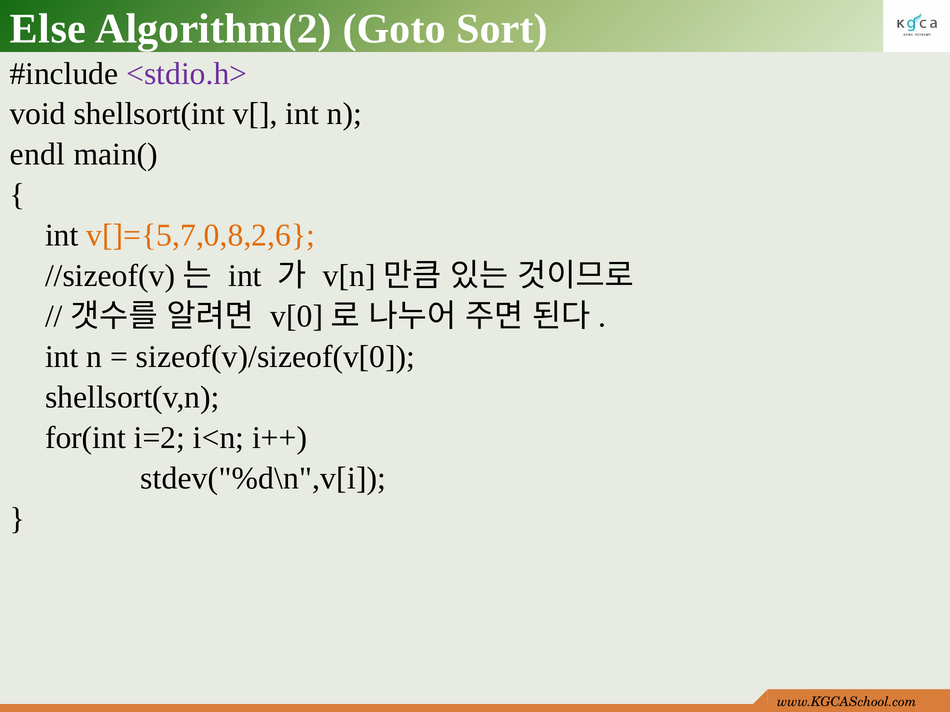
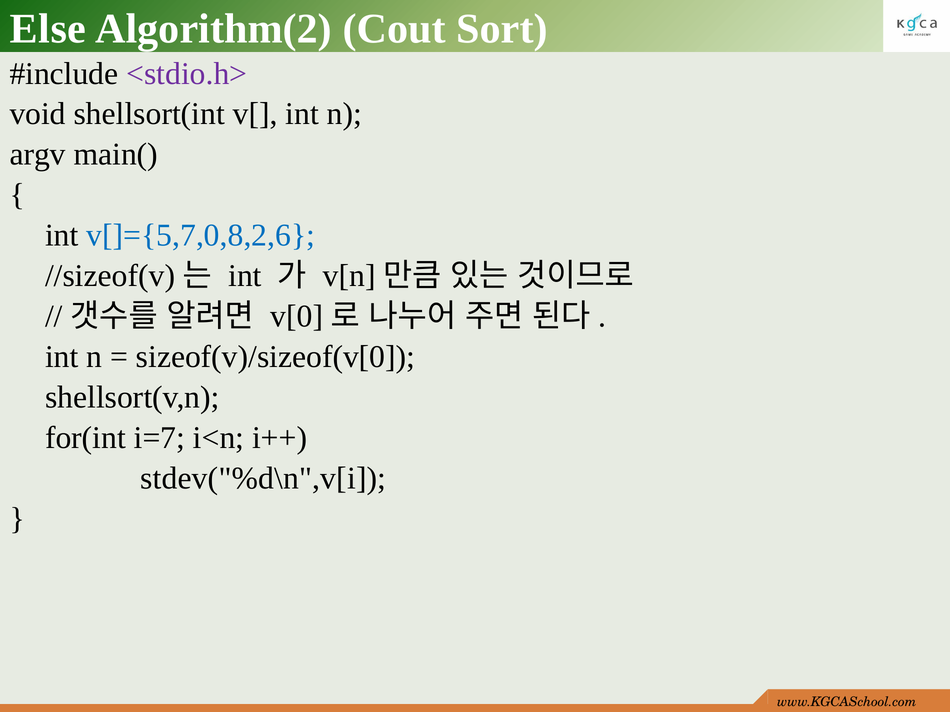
Goto: Goto -> Cout
endl: endl -> argv
v[]={5,7,0,8,2,6 colour: orange -> blue
i=2: i=2 -> i=7
